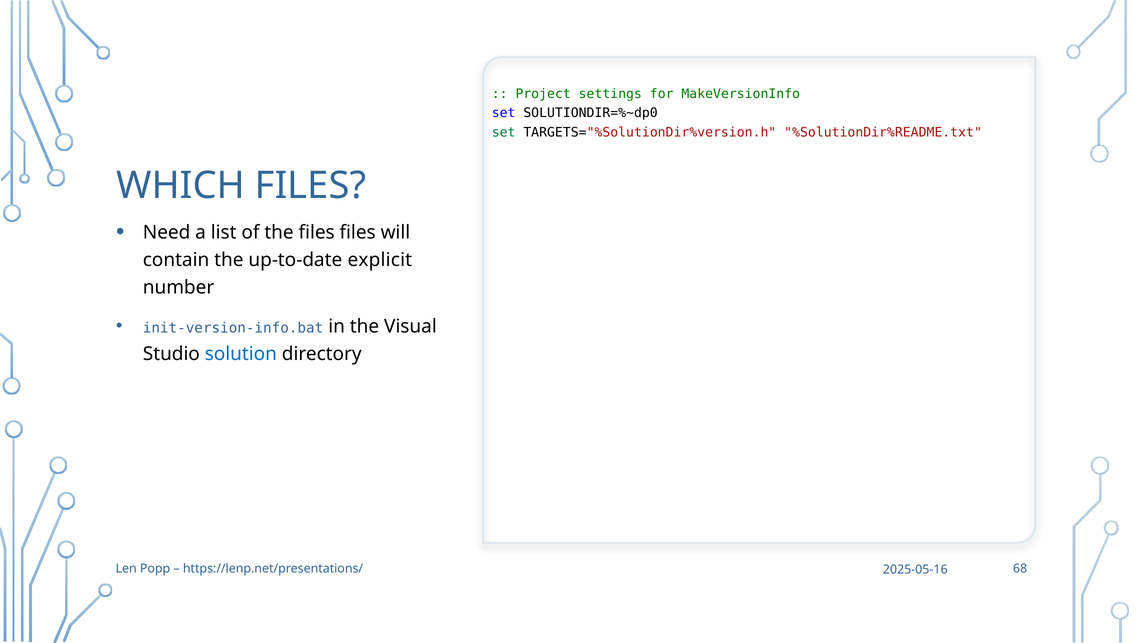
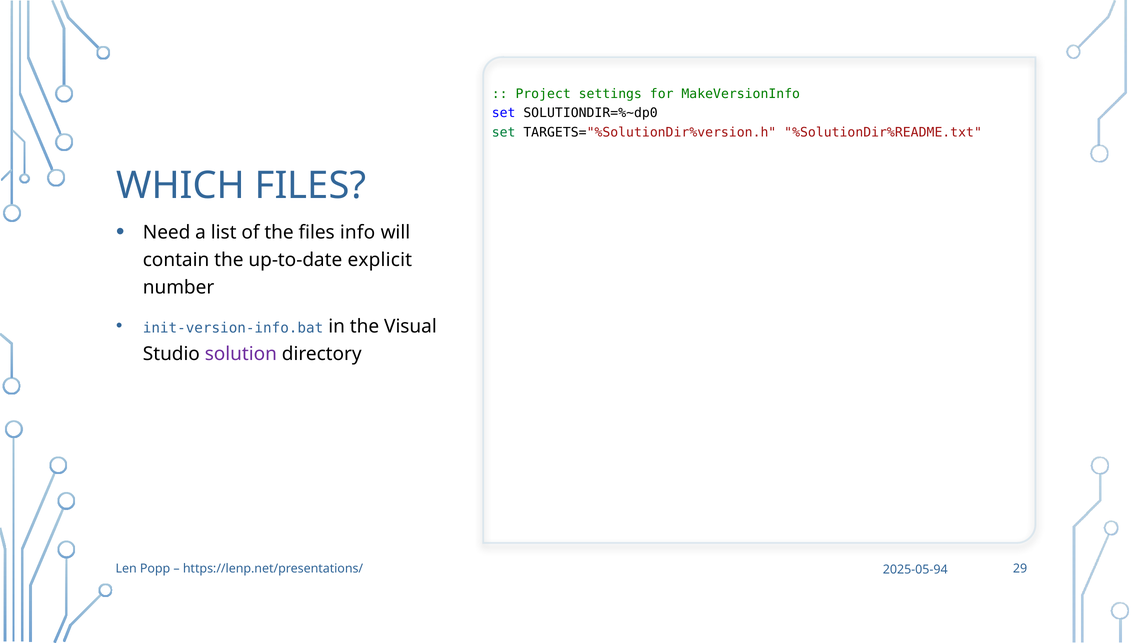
files files: files -> info
solution colour: blue -> purple
68: 68 -> 29
2025-05-16: 2025-05-16 -> 2025-05-94
